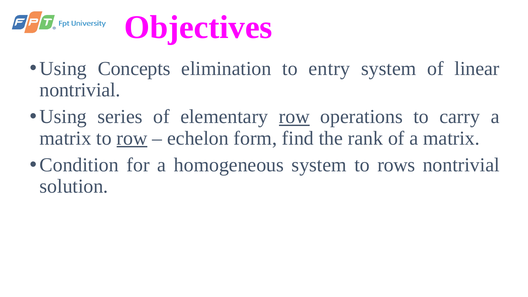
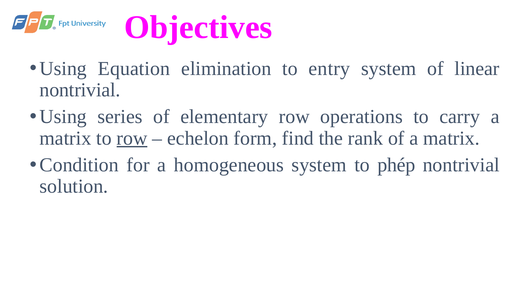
Concepts: Concepts -> Equation
row at (294, 117) underline: present -> none
rows: rows -> phép
